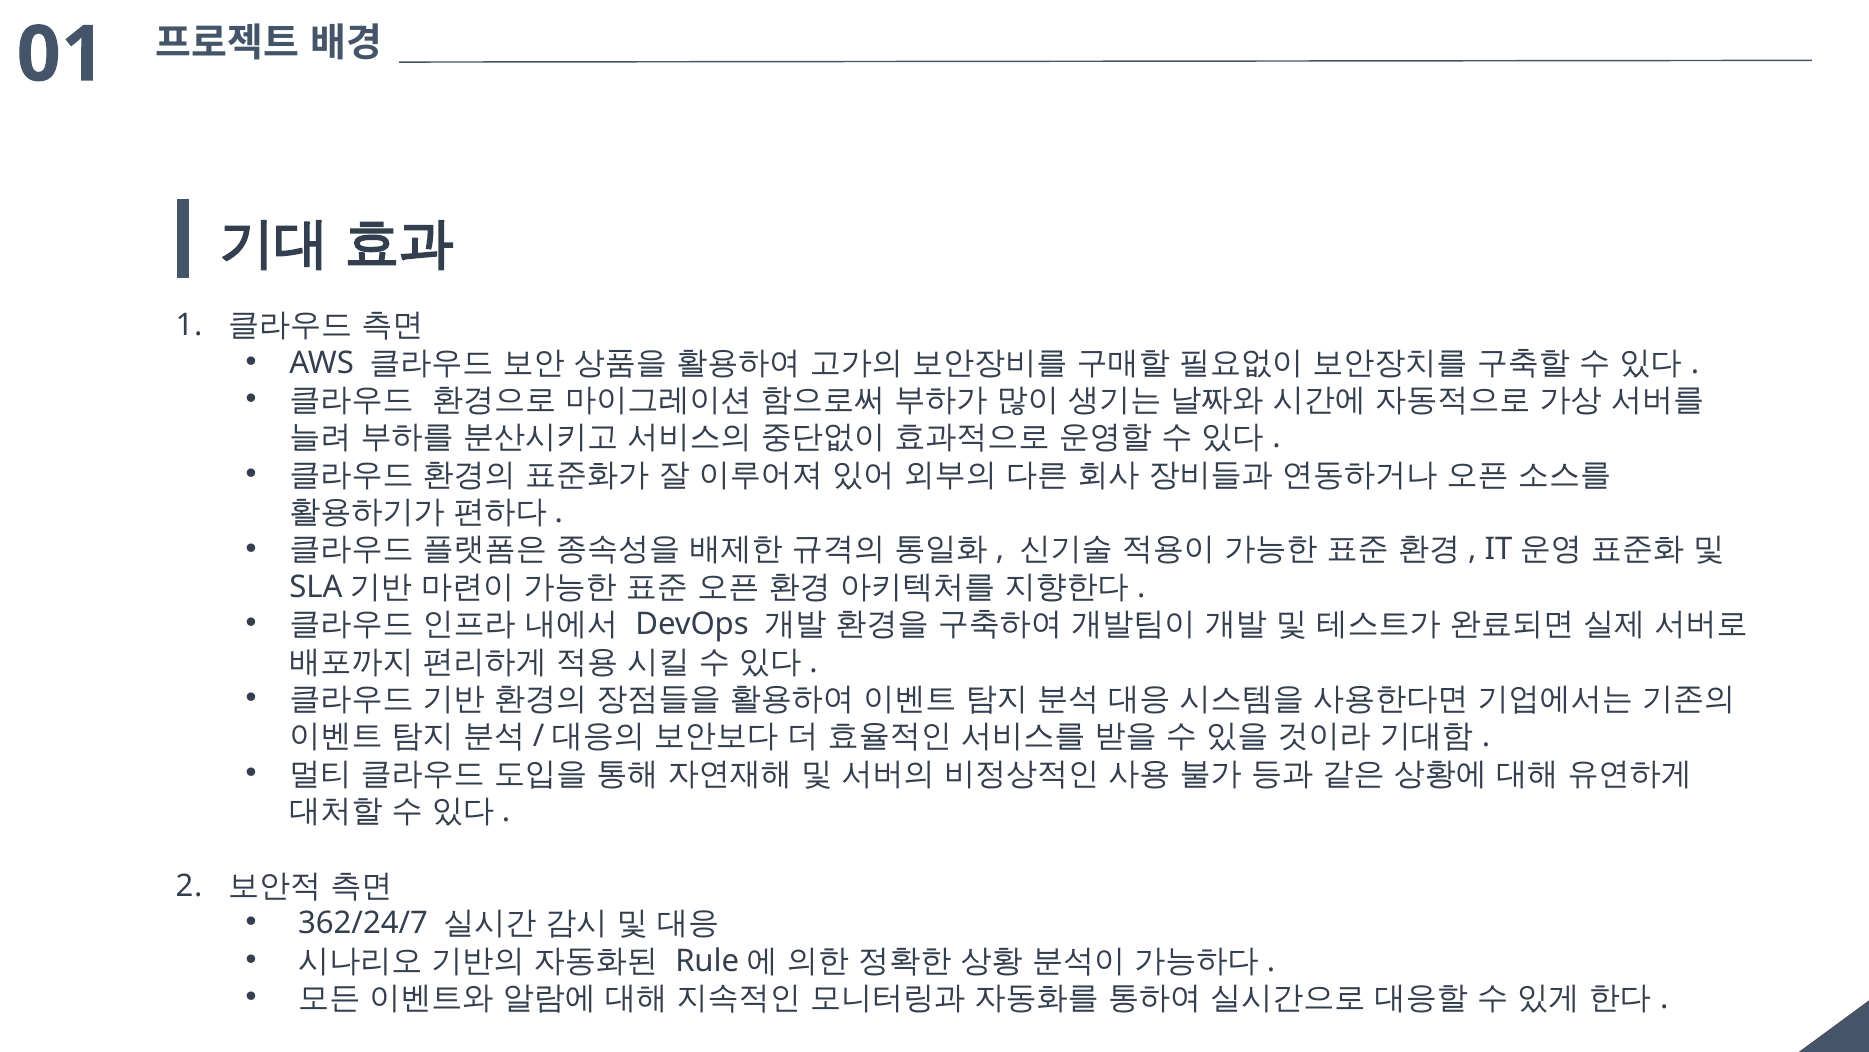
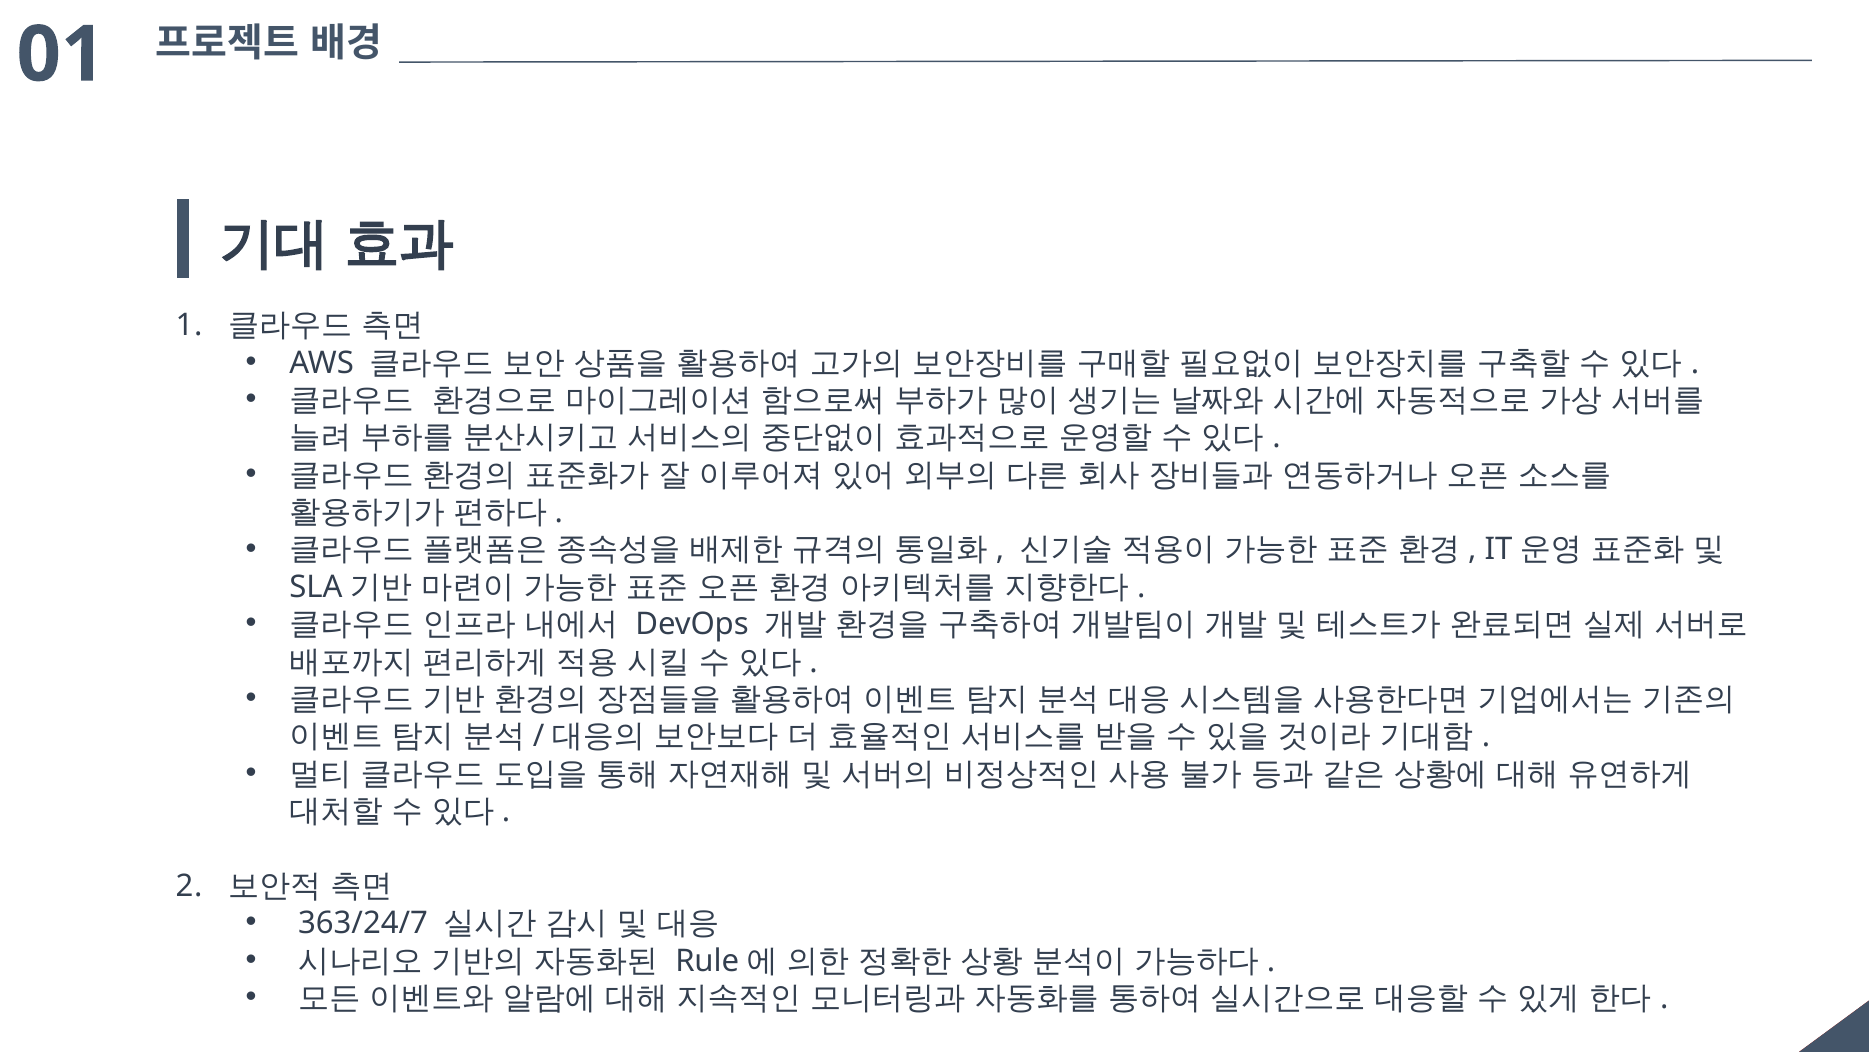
362/24/7: 362/24/7 -> 363/24/7
